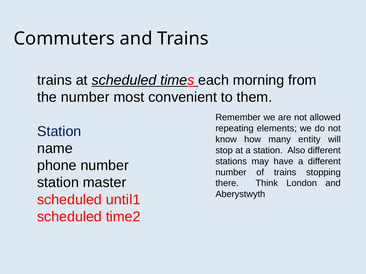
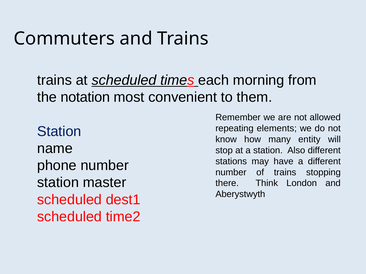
the number: number -> notation
until1: until1 -> dest1
